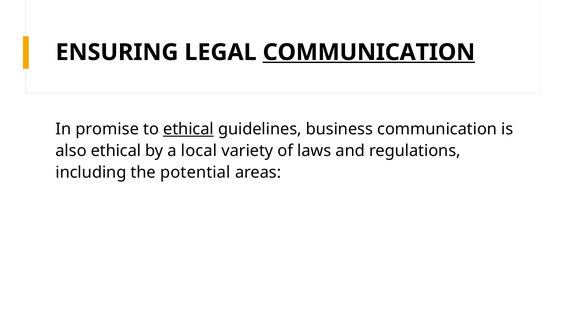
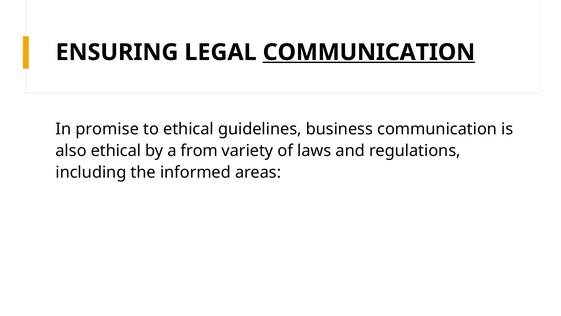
ethical at (188, 129) underline: present -> none
local: local -> from
potential: potential -> informed
